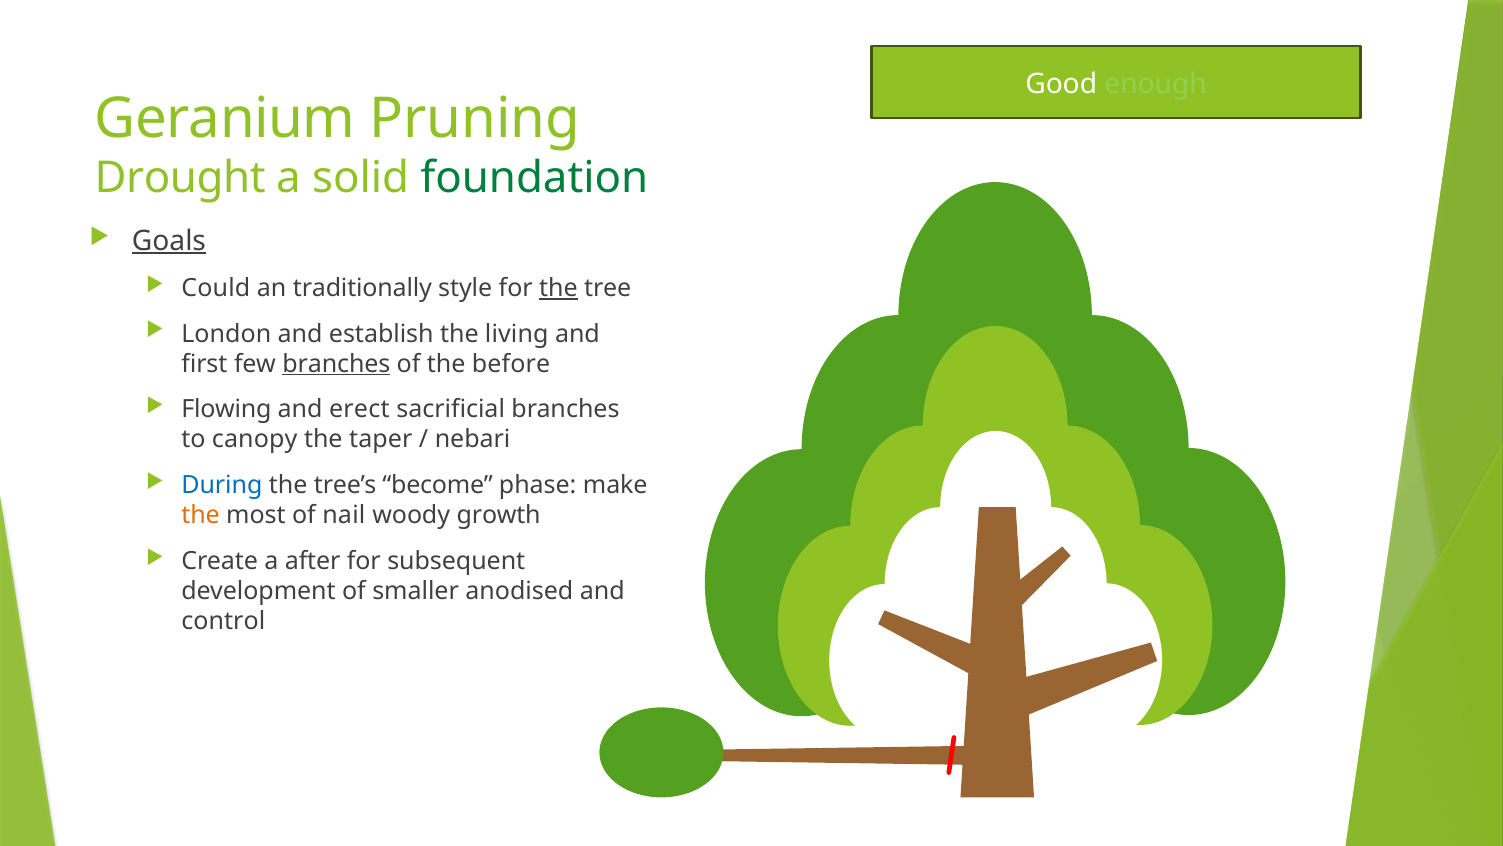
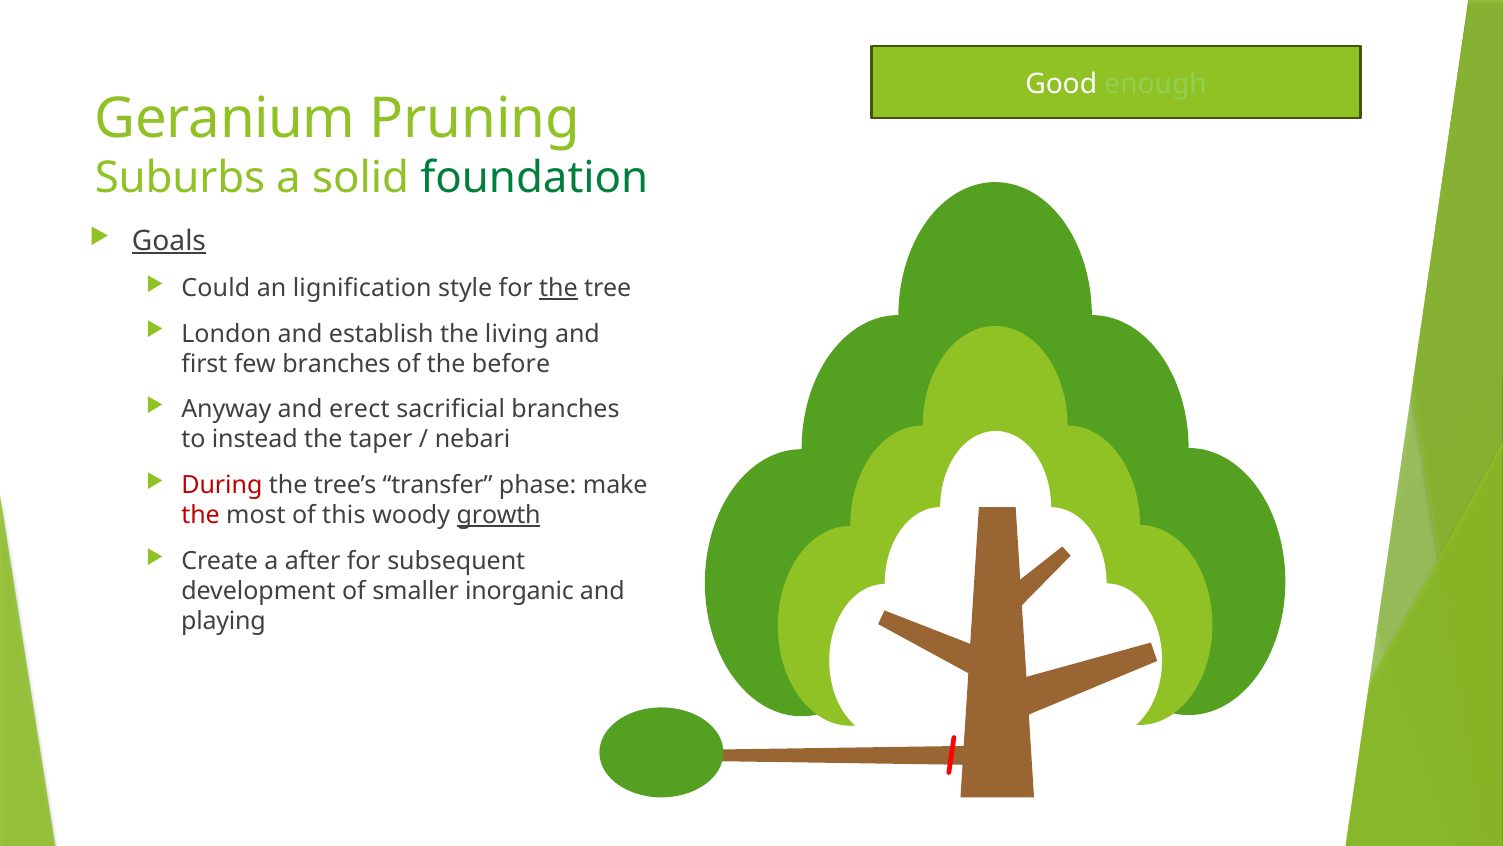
Drought: Drought -> Suburbs
traditionally: traditionally -> lignification
branches at (336, 364) underline: present -> none
Flowing: Flowing -> Anyway
canopy: canopy -> instead
During colour: blue -> red
become: become -> transfer
the at (201, 515) colour: orange -> red
nail: nail -> this
growth underline: none -> present
anodised: anodised -> inorganic
control: control -> playing
